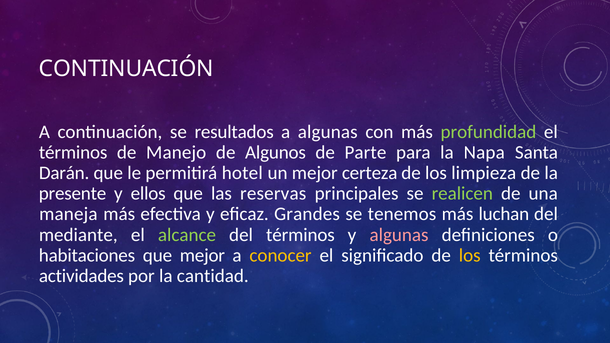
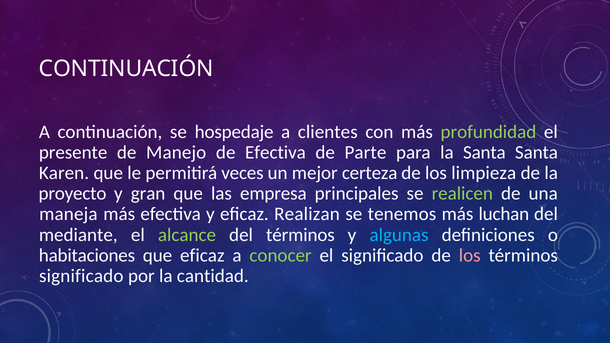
resultados: resultados -> hospedaje
a algunas: algunas -> clientes
términos at (73, 153): términos -> presente
de Algunos: Algunos -> Efectiva
la Napa: Napa -> Santa
Darán: Darán -> Karen
hotel: hotel -> veces
presente: presente -> proyecto
ellos: ellos -> gran
reservas: reservas -> empresa
Grandes: Grandes -> Realizan
algunas at (399, 235) colour: pink -> light blue
que mejor: mejor -> eficaz
conocer colour: yellow -> light green
los at (470, 255) colour: yellow -> pink
actividades at (81, 276): actividades -> significado
